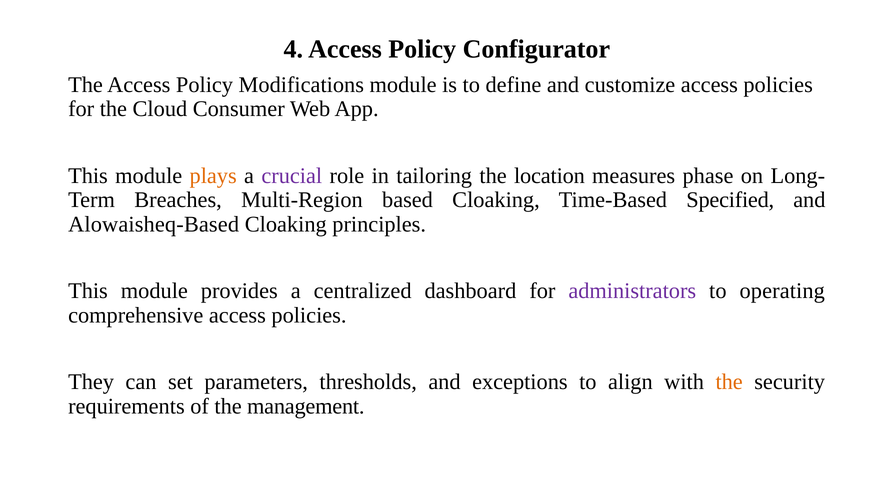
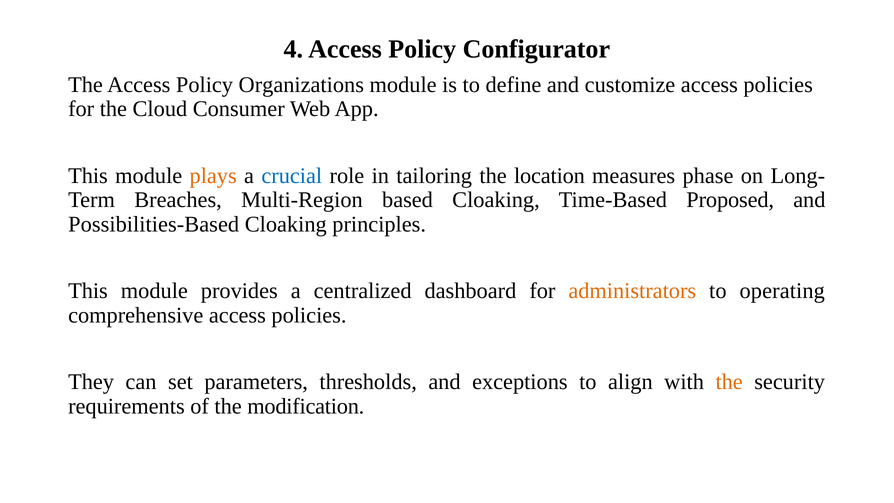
Modifications: Modifications -> Organizations
crucial colour: purple -> blue
Specified: Specified -> Proposed
Alowaisheq-Based: Alowaisheq-Based -> Possibilities-Based
administrators colour: purple -> orange
management: management -> modification
